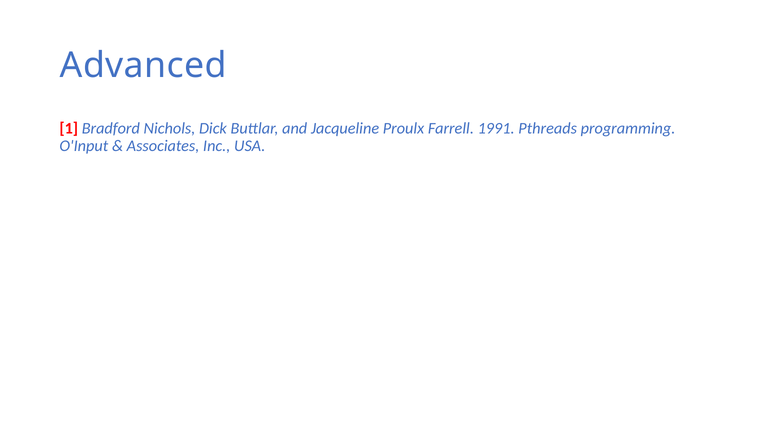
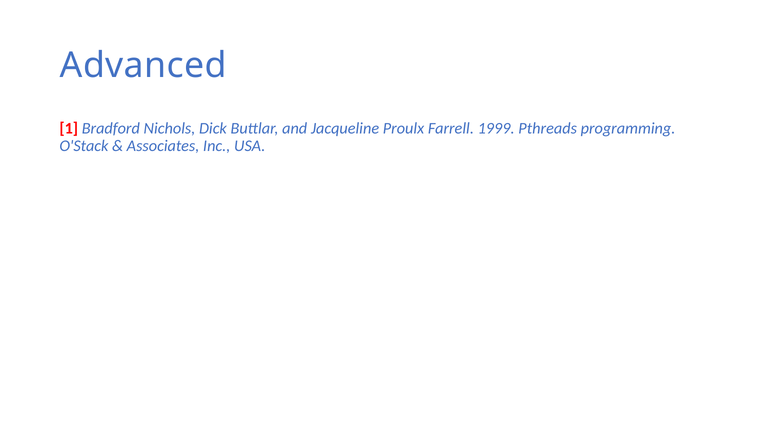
1991: 1991 -> 1999
O'Input: O'Input -> O'Stack
